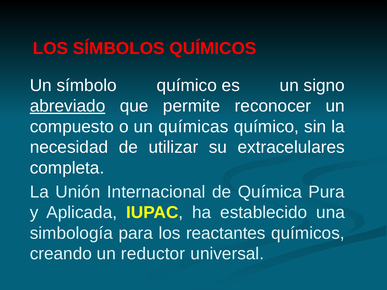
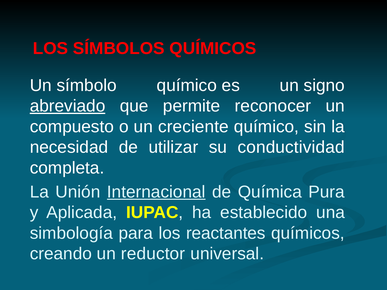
químicas: químicas -> creciente
extracelulares: extracelulares -> conductividad
Internacional underline: none -> present
